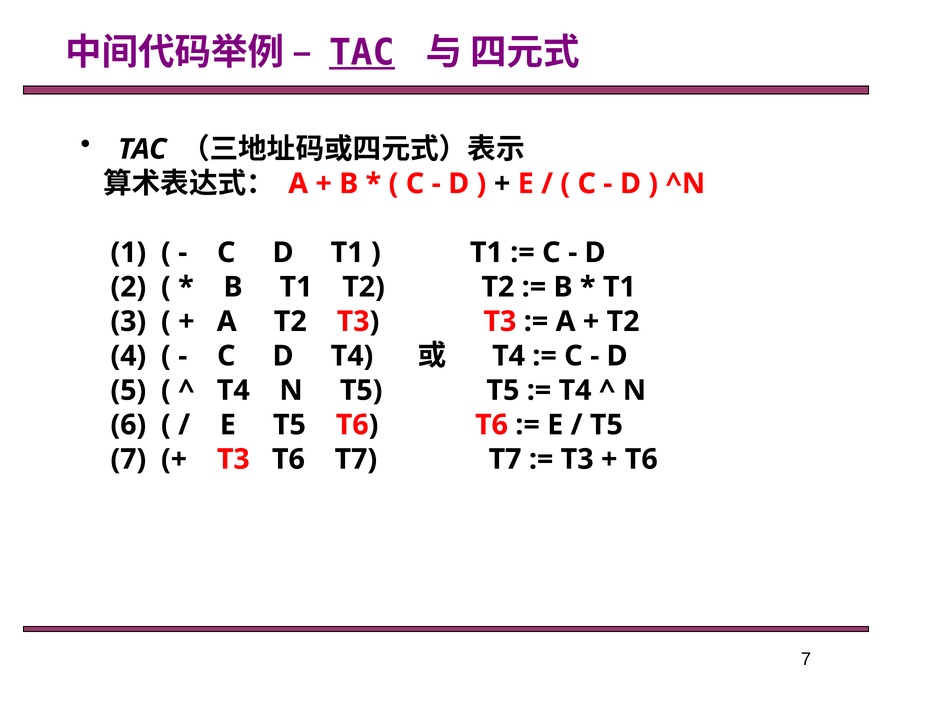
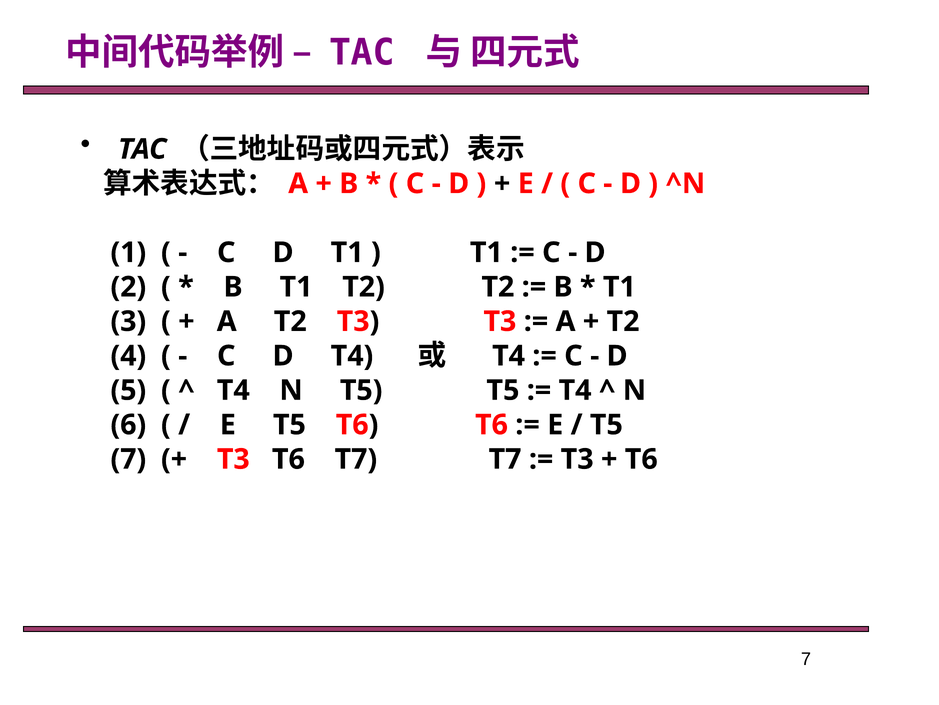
TAC at (362, 53) underline: present -> none
